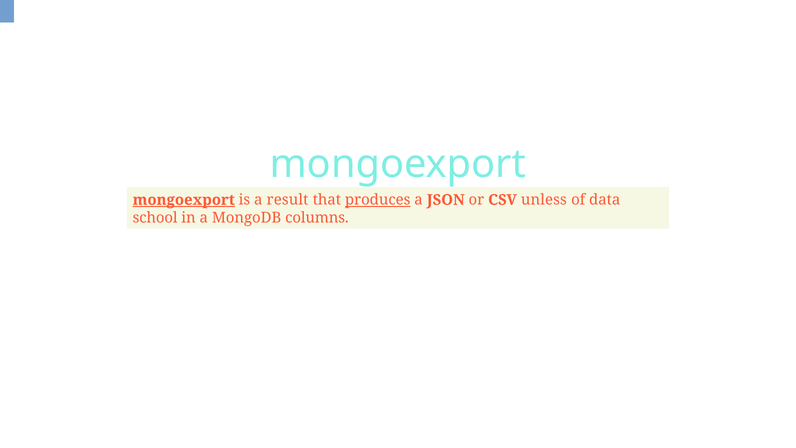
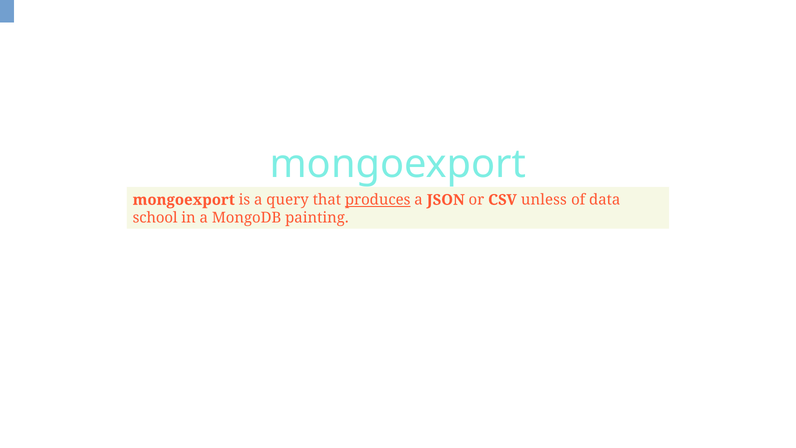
mongoexport at (184, 200) underline: present -> none
result: result -> query
columns: columns -> painting
